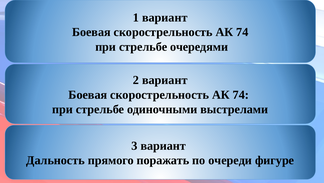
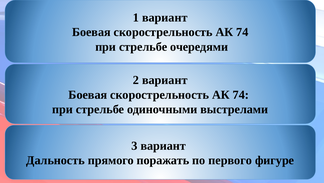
очереди: очереди -> первого
